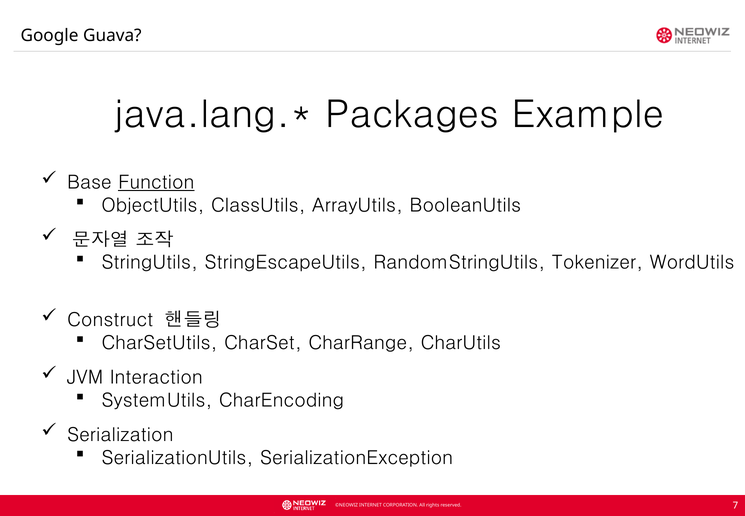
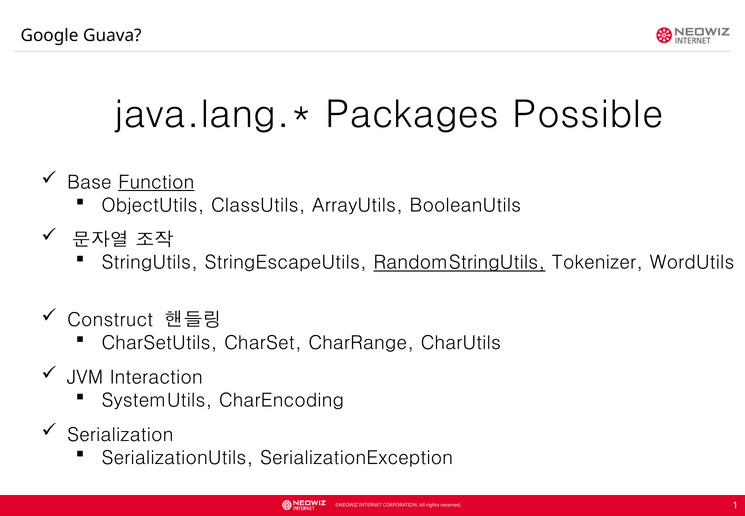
Example: Example -> Possible
RandomStringUtils underline: none -> present
7: 7 -> 1
